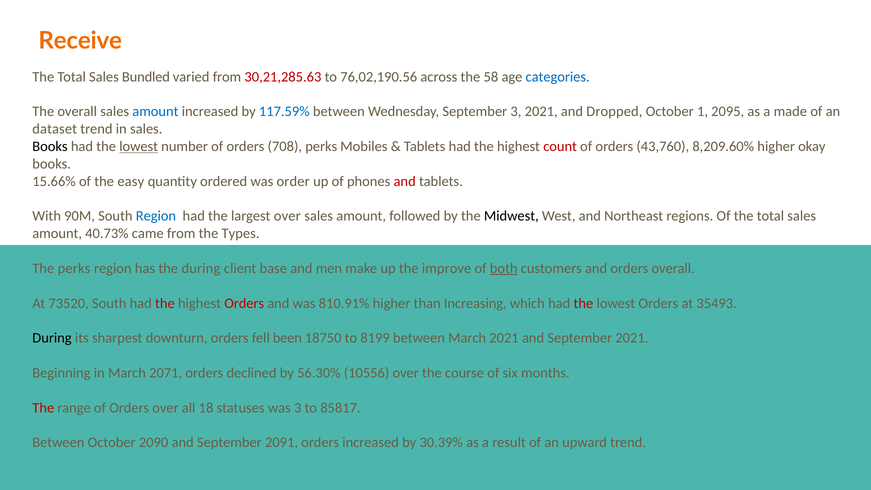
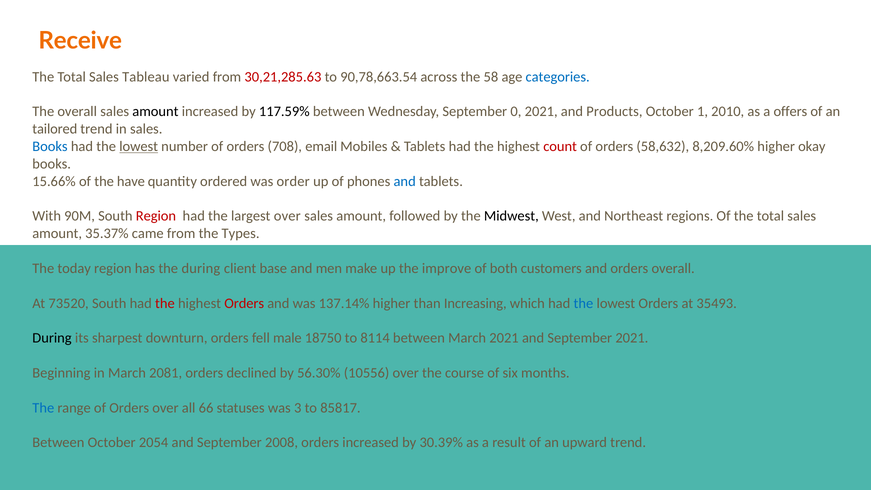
Bundled: Bundled -> Tableau
76,02,190.56: 76,02,190.56 -> 90,78,663.54
amount at (155, 112) colour: blue -> black
117.59% colour: blue -> black
September 3: 3 -> 0
Dropped: Dropped -> Products
2095: 2095 -> 2010
made: made -> offers
dataset: dataset -> tailored
Books at (50, 146) colour: black -> blue
708 perks: perks -> email
43,760: 43,760 -> 58,632
easy: easy -> have
and at (405, 181) colour: red -> blue
Region at (156, 216) colour: blue -> red
40.73%: 40.73% -> 35.37%
The perks: perks -> today
both underline: present -> none
810.91%: 810.91% -> 137.14%
the at (583, 303) colour: red -> blue
been: been -> male
8199: 8199 -> 8114
2071: 2071 -> 2081
The at (43, 408) colour: red -> blue
18: 18 -> 66
2090: 2090 -> 2054
2091: 2091 -> 2008
